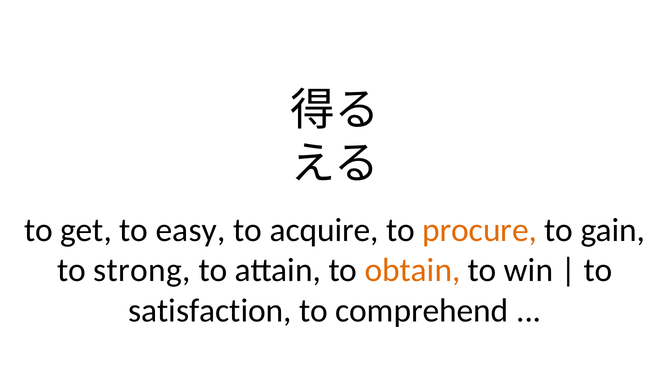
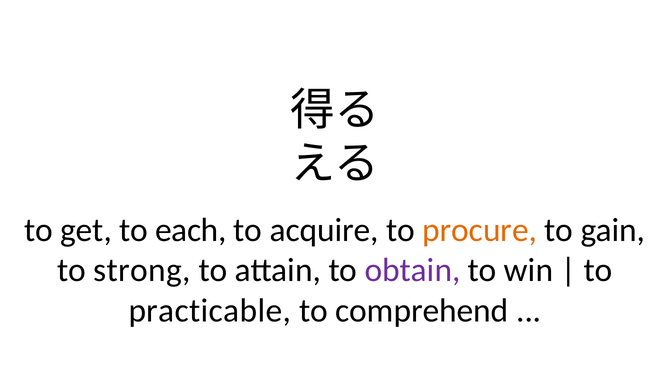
easy: easy -> each
obtain colour: orange -> purple
satisfaction: satisfaction -> practicable
